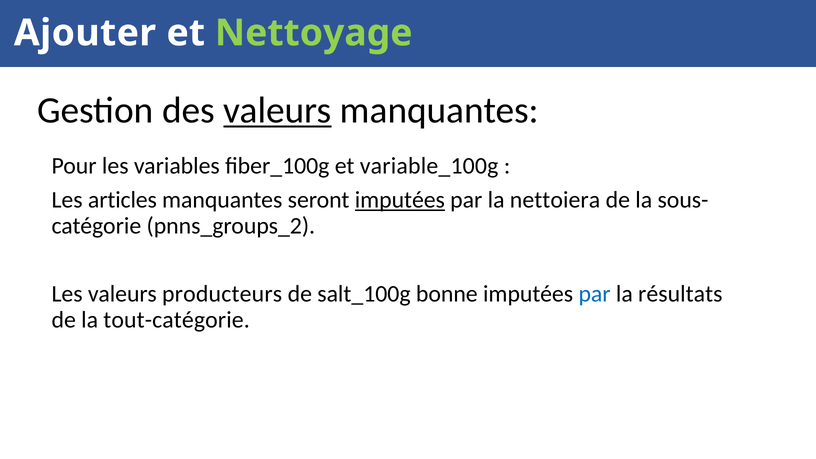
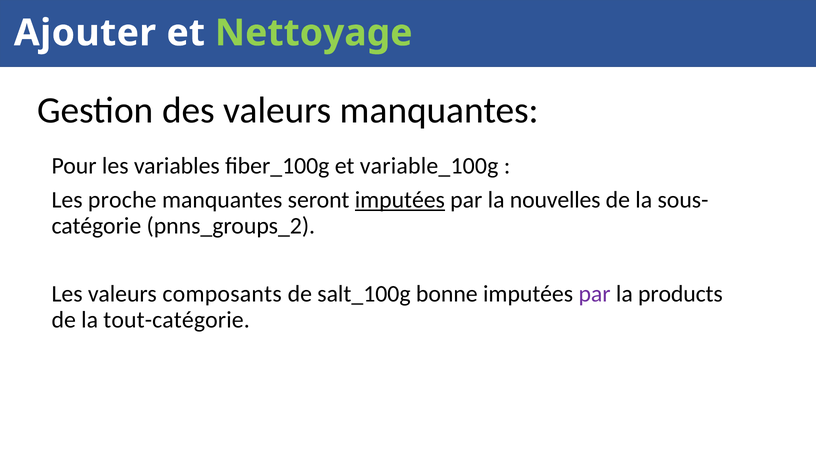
valeurs at (277, 111) underline: present -> none
articles: articles -> proche
nettoiera: nettoiera -> nouvelles
producteurs: producteurs -> composants
par at (595, 294) colour: blue -> purple
résultats: résultats -> products
